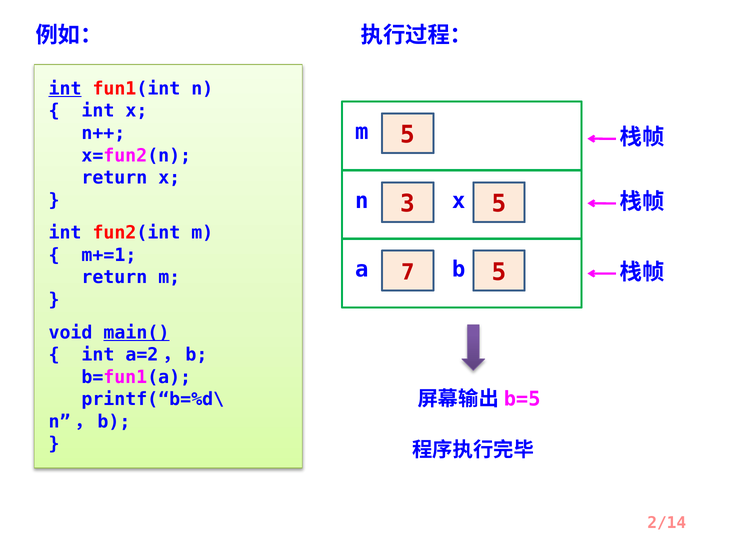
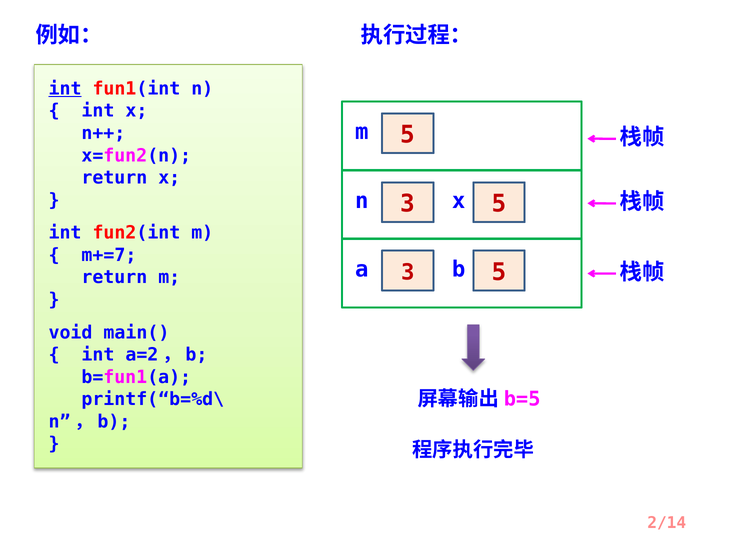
m+=1: m+=1 -> m+=7
a 7: 7 -> 3
main( underline: present -> none
